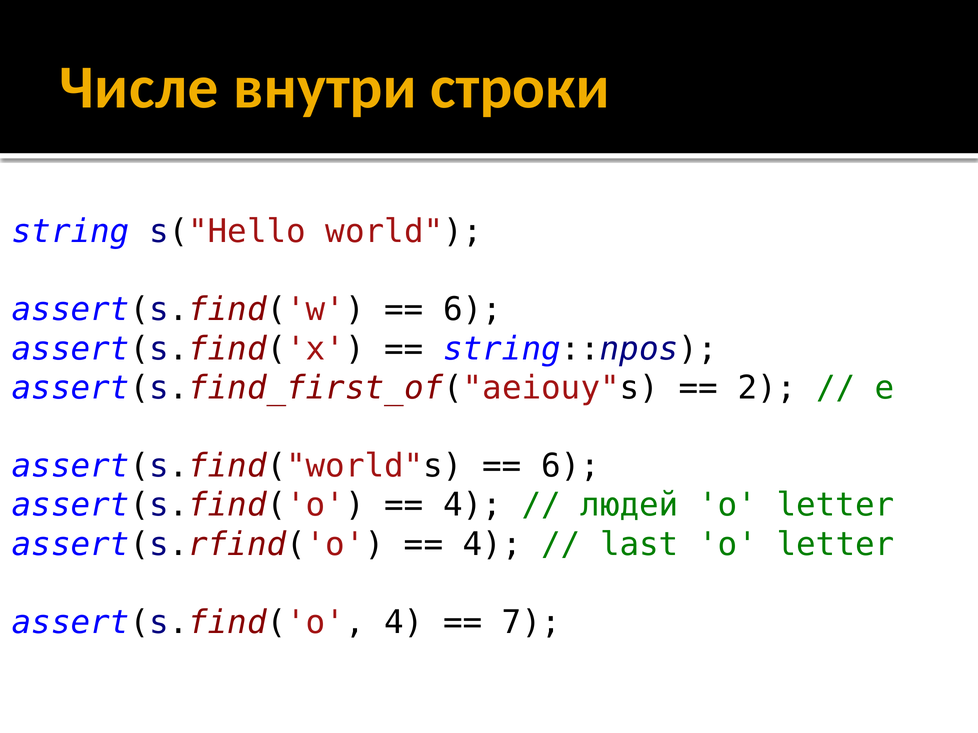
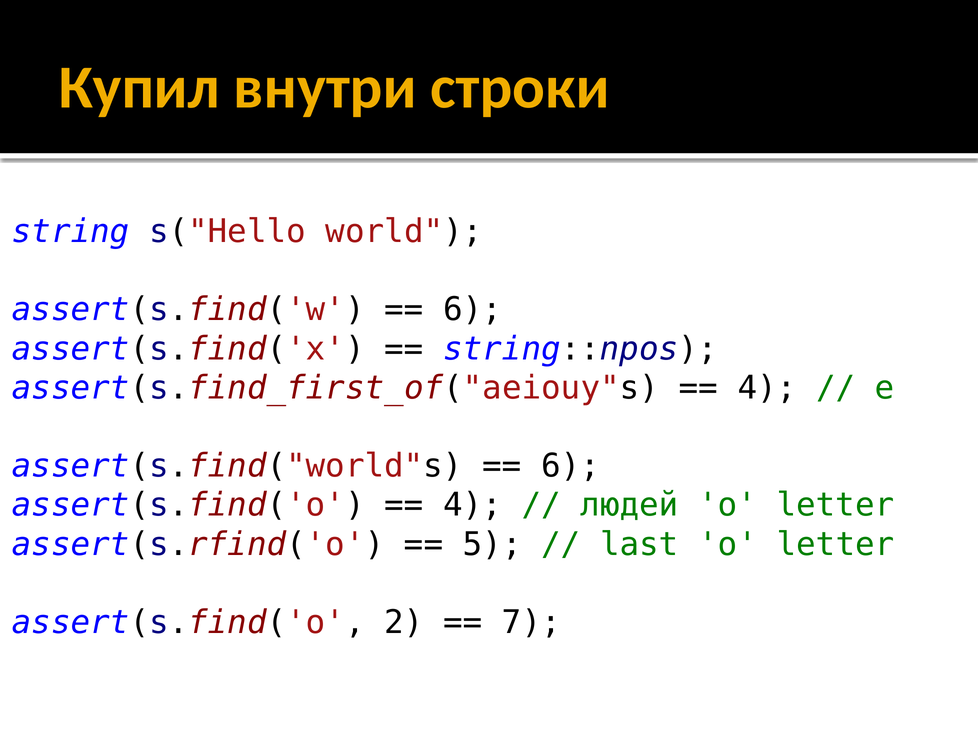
Числе: Числе -> Купил
2 at (767, 388): 2 -> 4
4 at (492, 545): 4 -> 5
assert(s.find('o 4: 4 -> 2
